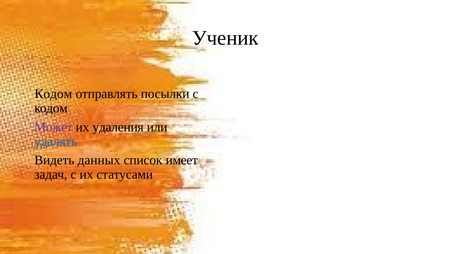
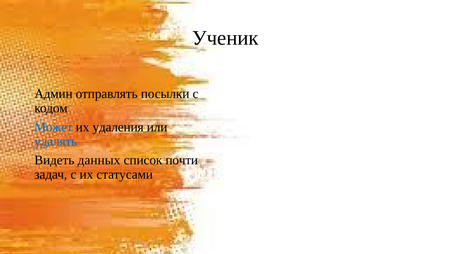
Кодом at (53, 94): Кодом -> Админ
Может colour: purple -> blue
имеет: имеет -> почти
